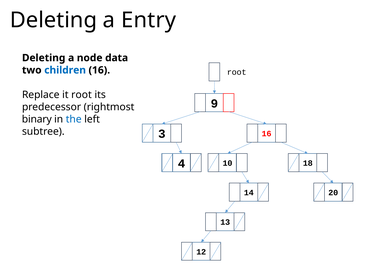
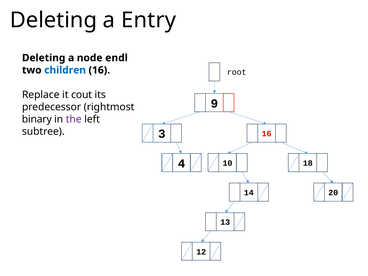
data: data -> endl
it root: root -> cout
the colour: blue -> purple
